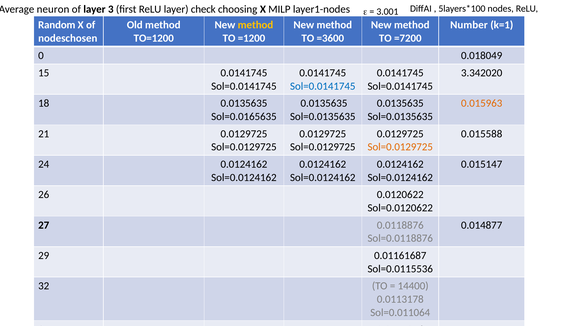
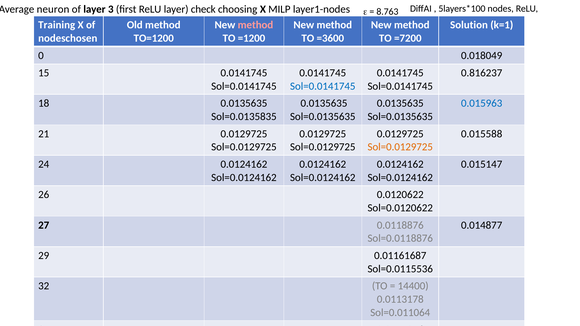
3.001: 3.001 -> 8.763
Random: Random -> Training
method at (255, 25) colour: yellow -> pink
Number: Number -> Solution
3.342020: 3.342020 -> 0.816237
0.015963 colour: orange -> blue
Sol=0.0165635: Sol=0.0165635 -> Sol=0.0135835
